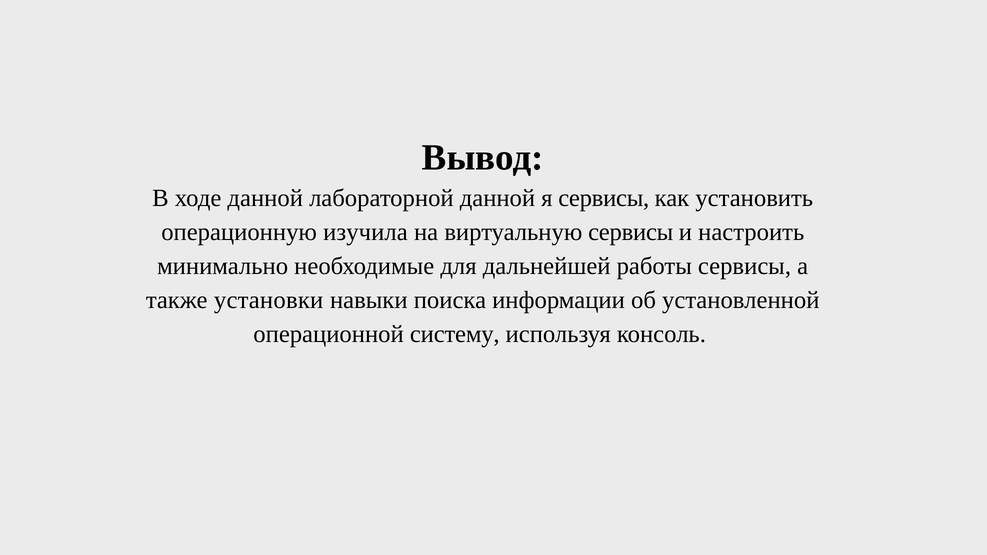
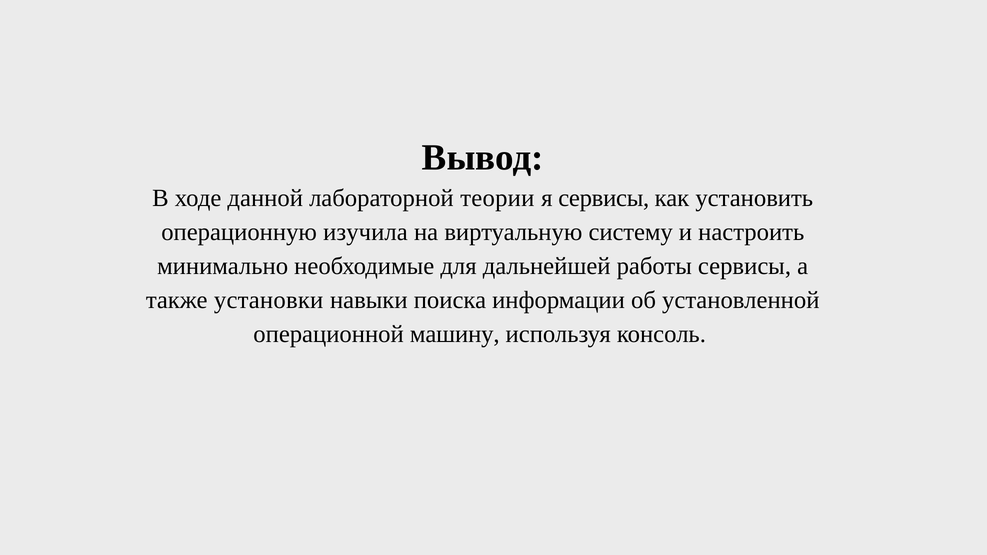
лабораторной данной: данной -> теории
виртуальную сервисы: сервисы -> систему
систему: систему -> машину
